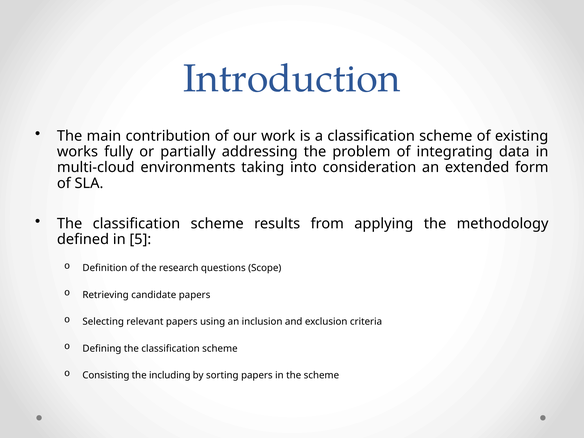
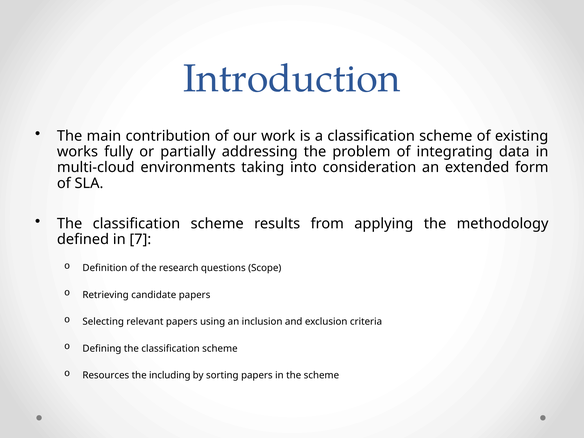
5: 5 -> 7
Consisting: Consisting -> Resources
